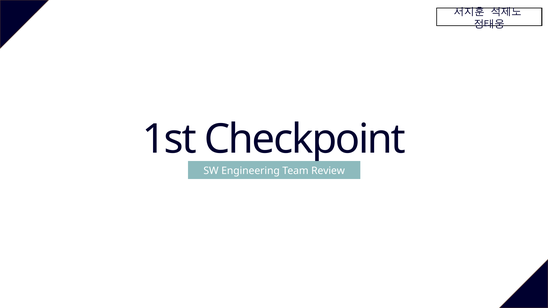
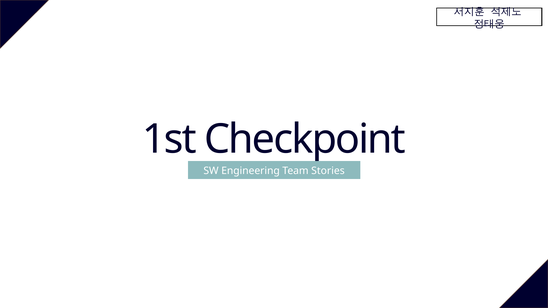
Review: Review -> Stories
